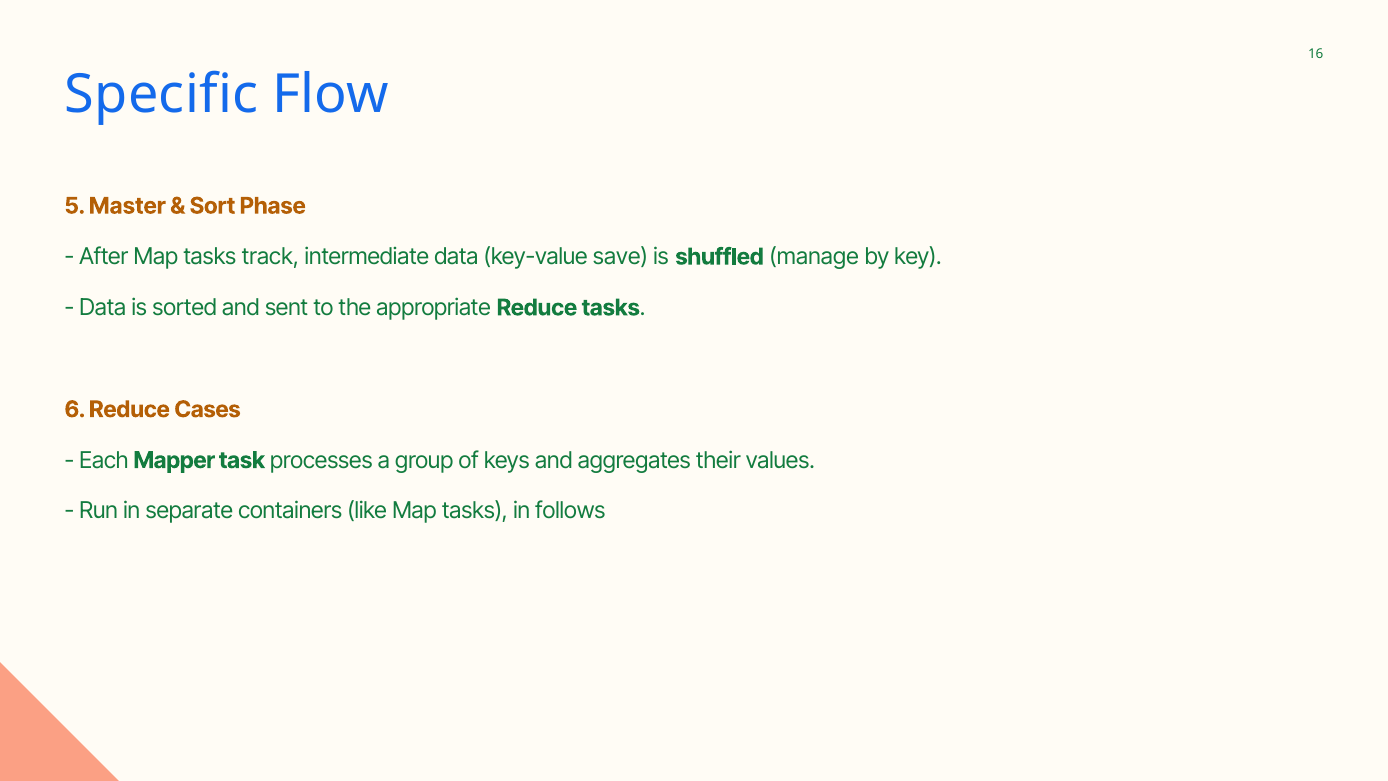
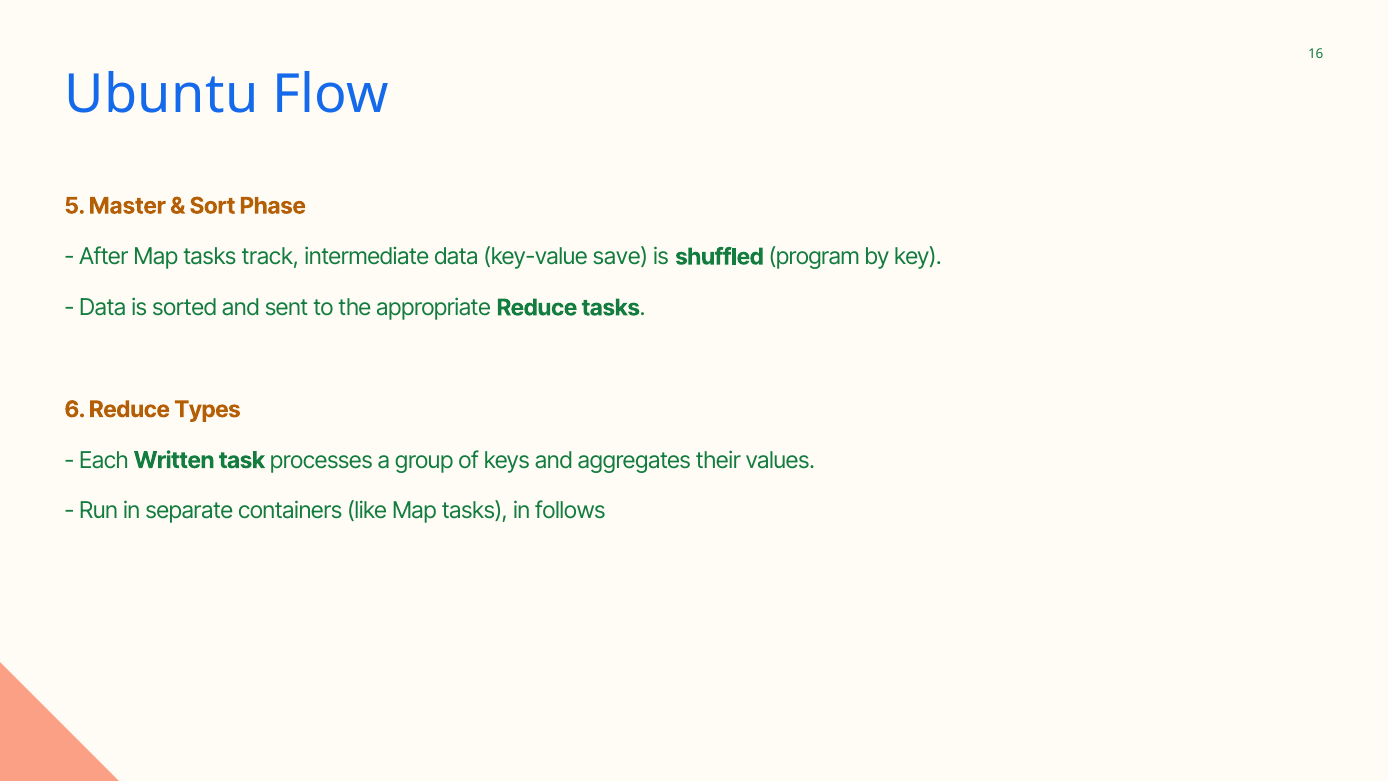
Specific: Specific -> Ubuntu
manage: manage -> program
Cases: Cases -> Types
Mapper: Mapper -> Written
